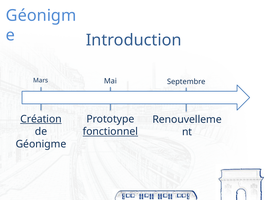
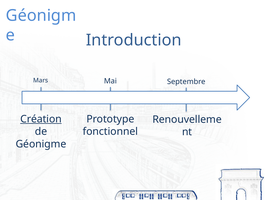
fonctionnel underline: present -> none
